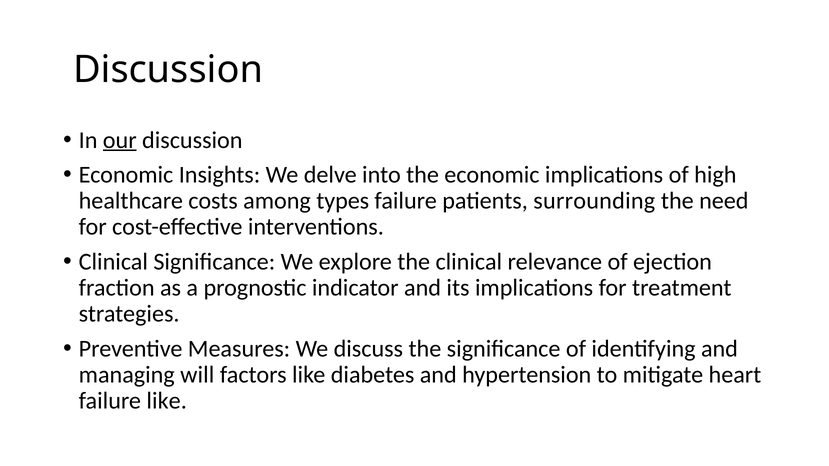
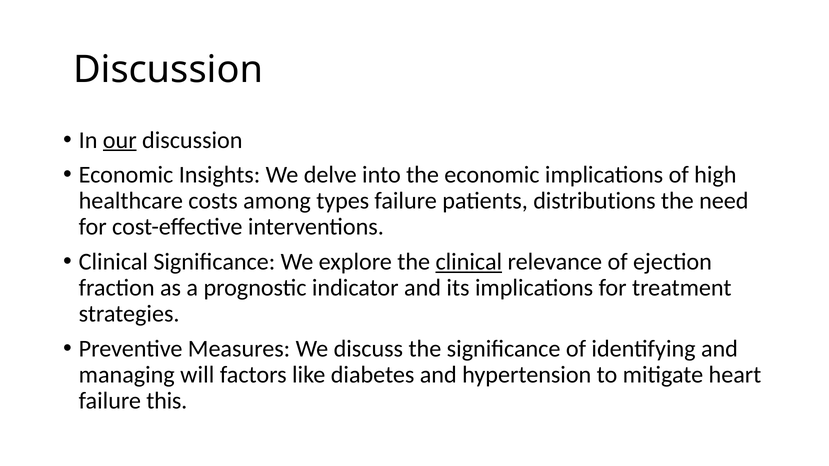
surrounding: surrounding -> distributions
clinical at (469, 262) underline: none -> present
failure like: like -> this
